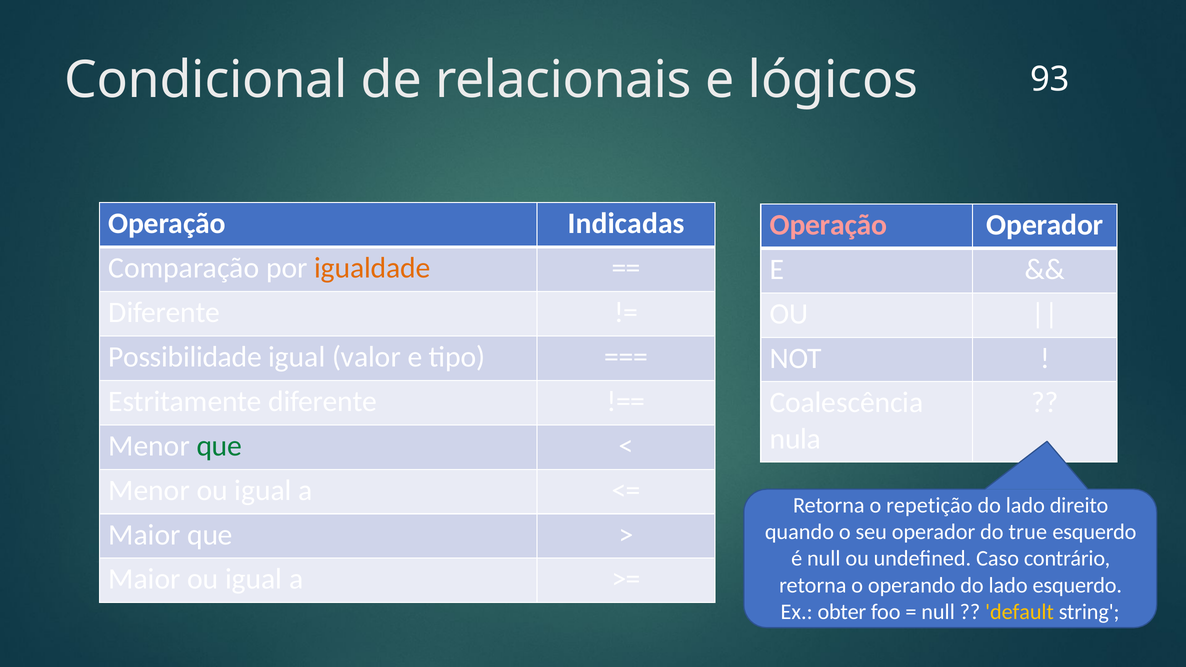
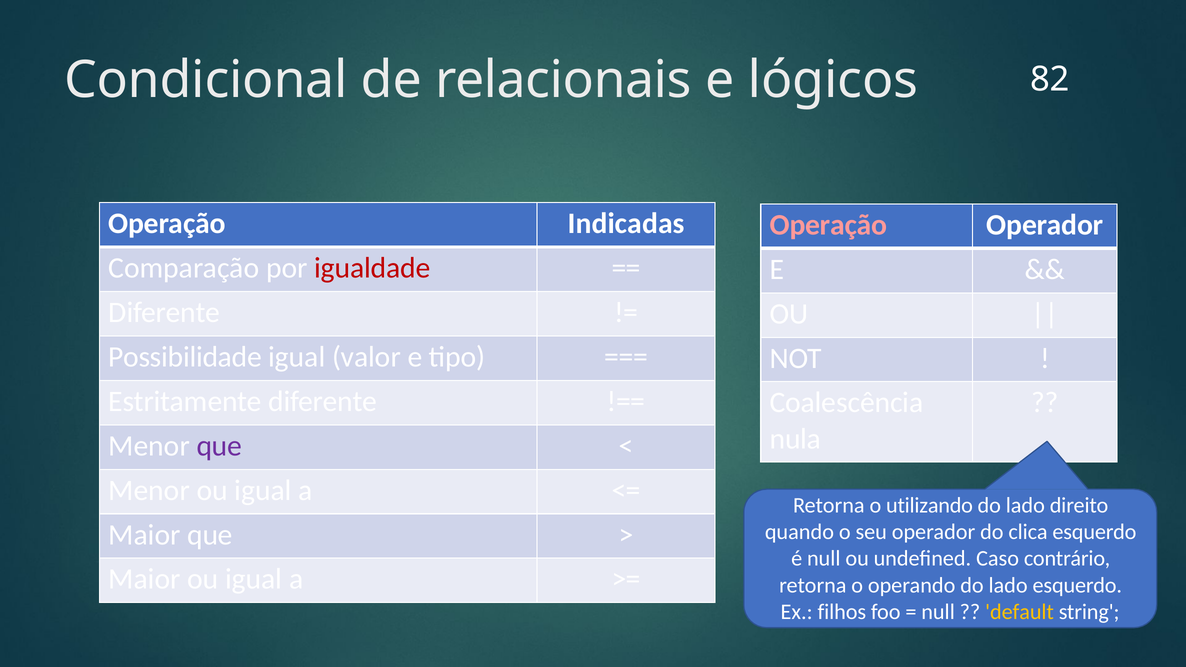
93: 93 -> 82
igualdade colour: orange -> red
que at (219, 446) colour: green -> purple
repetição: repetição -> utilizando
true: true -> clica
obter: obter -> filhos
